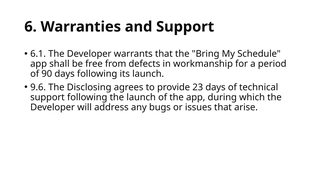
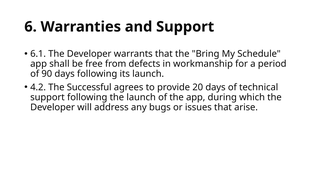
9.6: 9.6 -> 4.2
Disclosing: Disclosing -> Successful
23: 23 -> 20
